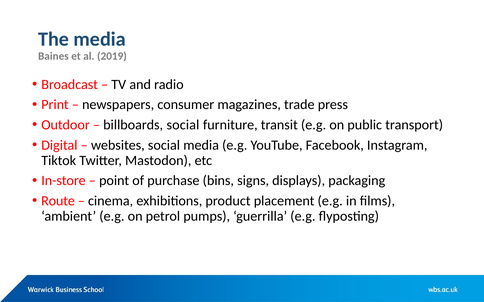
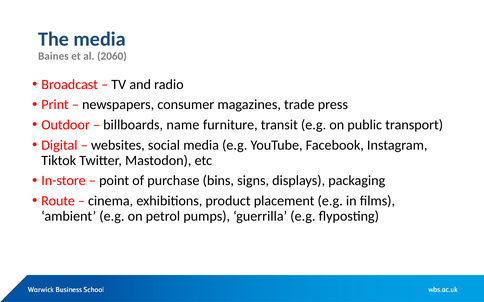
2019: 2019 -> 2060
billboards social: social -> name
